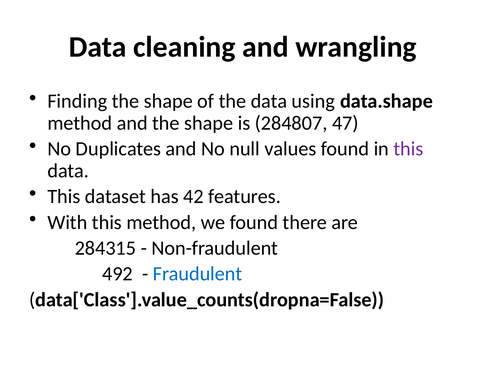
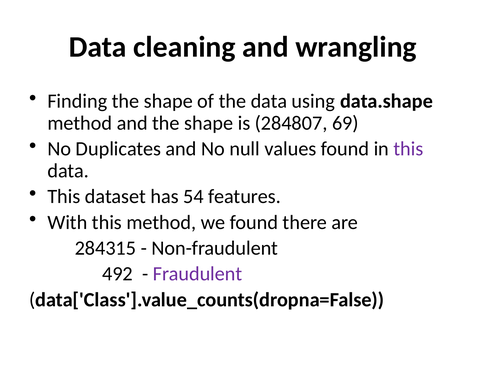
47: 47 -> 69
42: 42 -> 54
Fraudulent colour: blue -> purple
